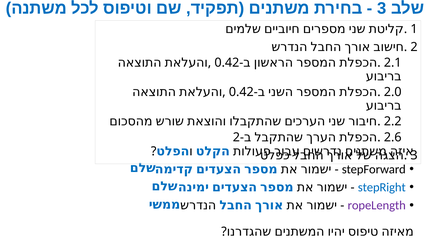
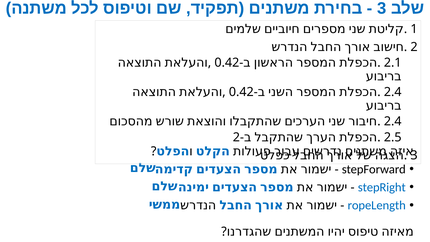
2.0 at (393, 92): 2.0 -> 2.4
2.2 at (393, 121): 2.2 -> 2.4
2.6: 2.6 -> 2.5
ropeLength colour: purple -> blue
